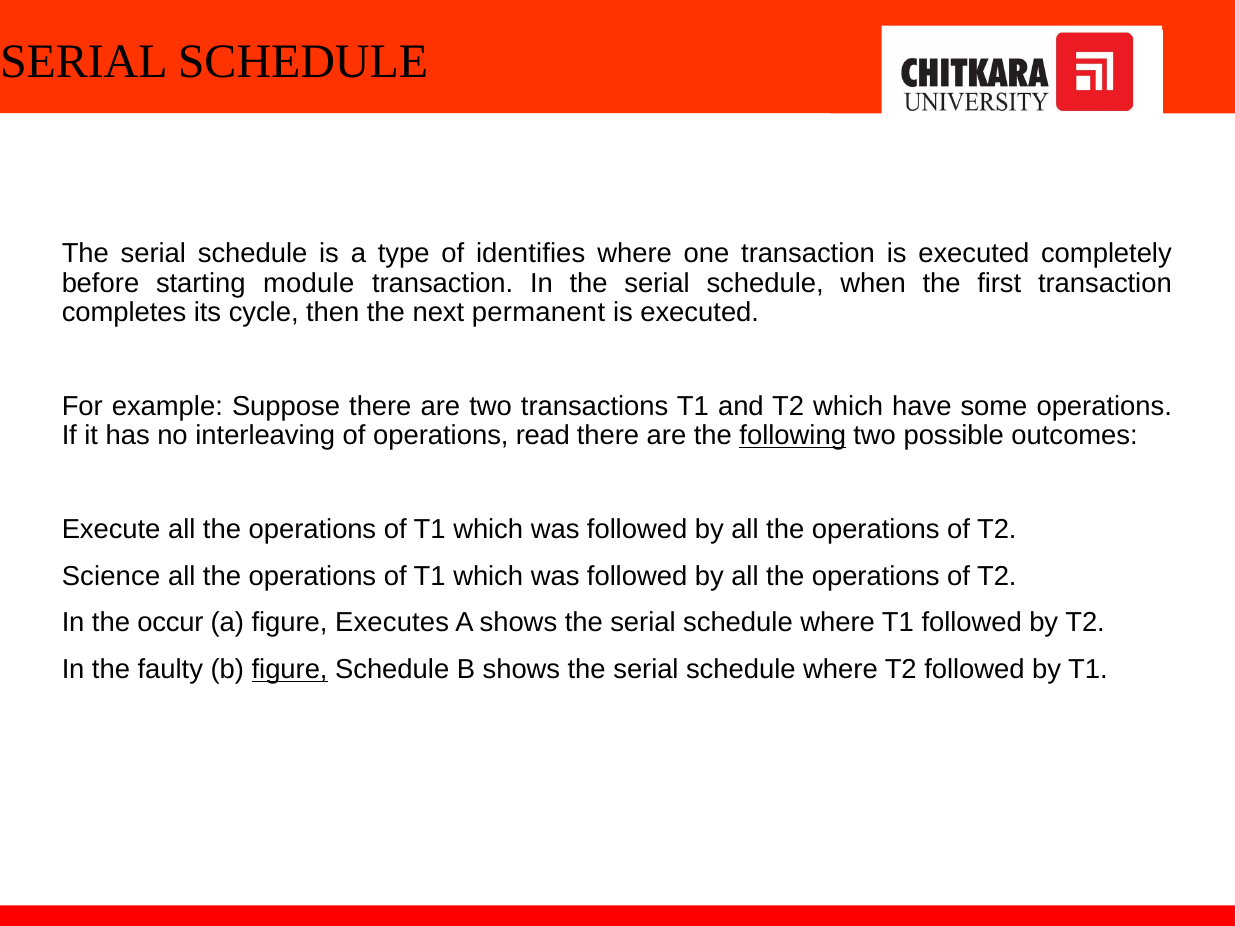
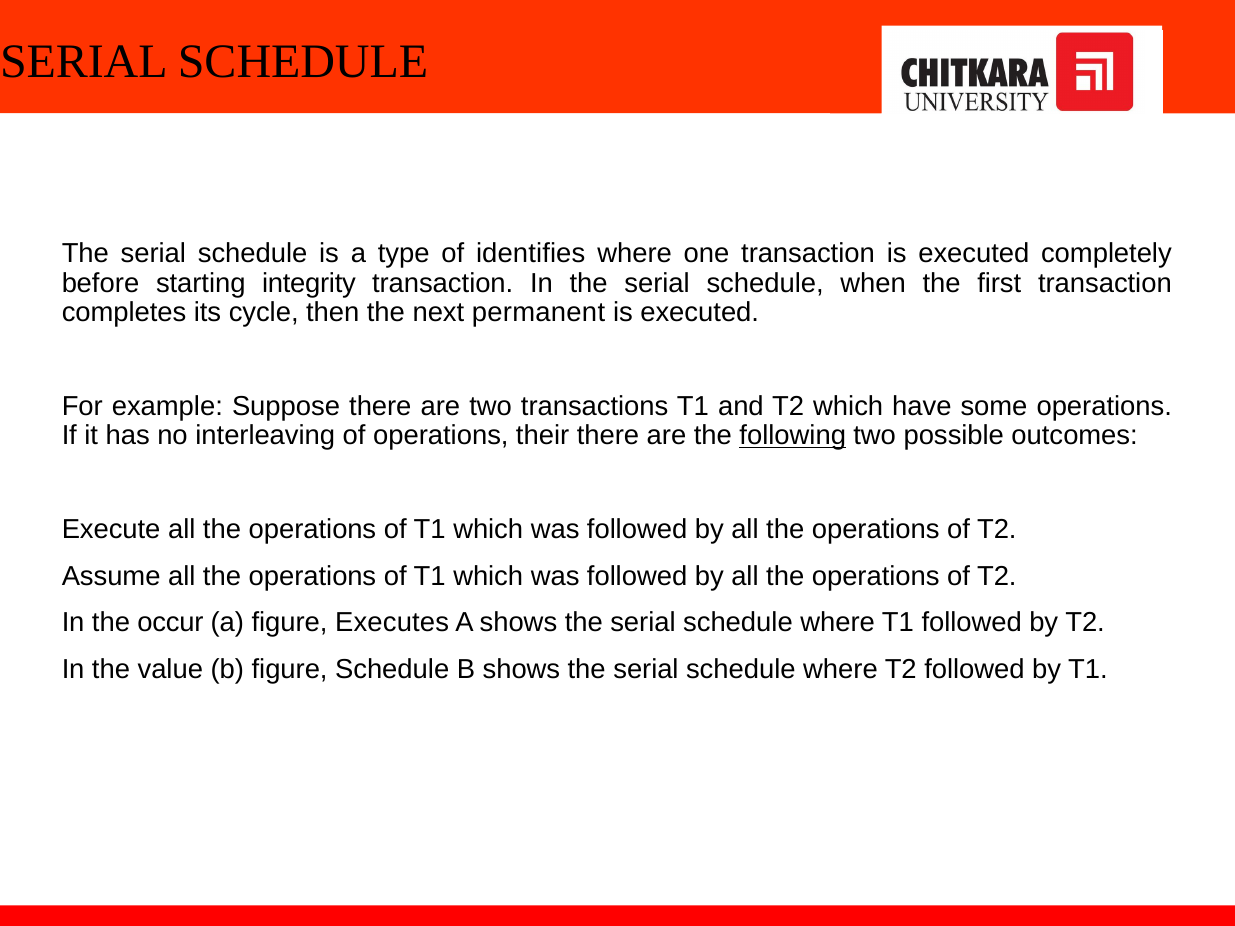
module: module -> integrity
read: read -> their
Science: Science -> Assume
faulty: faulty -> value
figure at (290, 670) underline: present -> none
